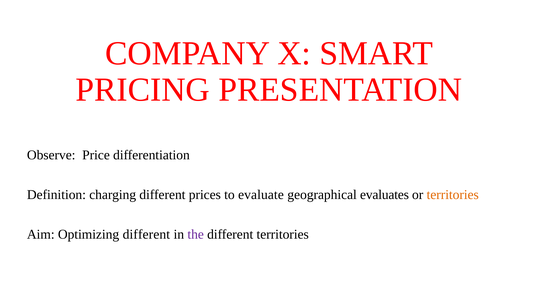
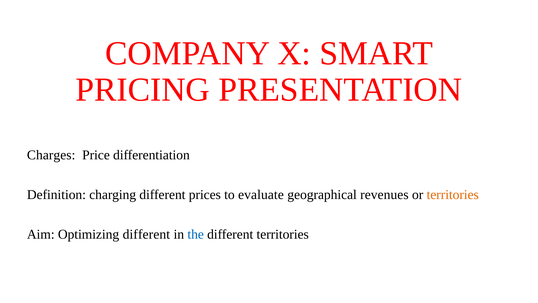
Observe: Observe -> Charges
evaluates: evaluates -> revenues
the colour: purple -> blue
